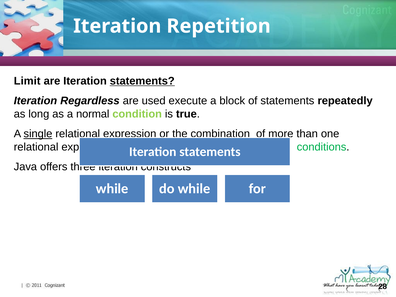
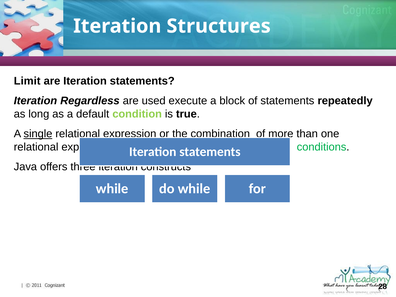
Repetition: Repetition -> Structures
statements at (142, 81) underline: present -> none
normal: normal -> default
